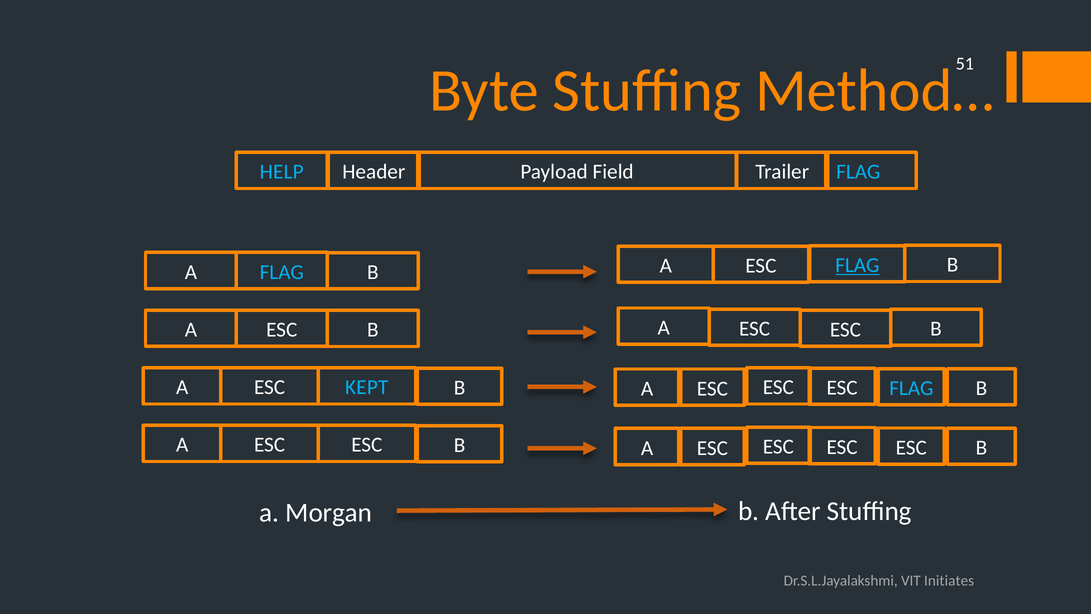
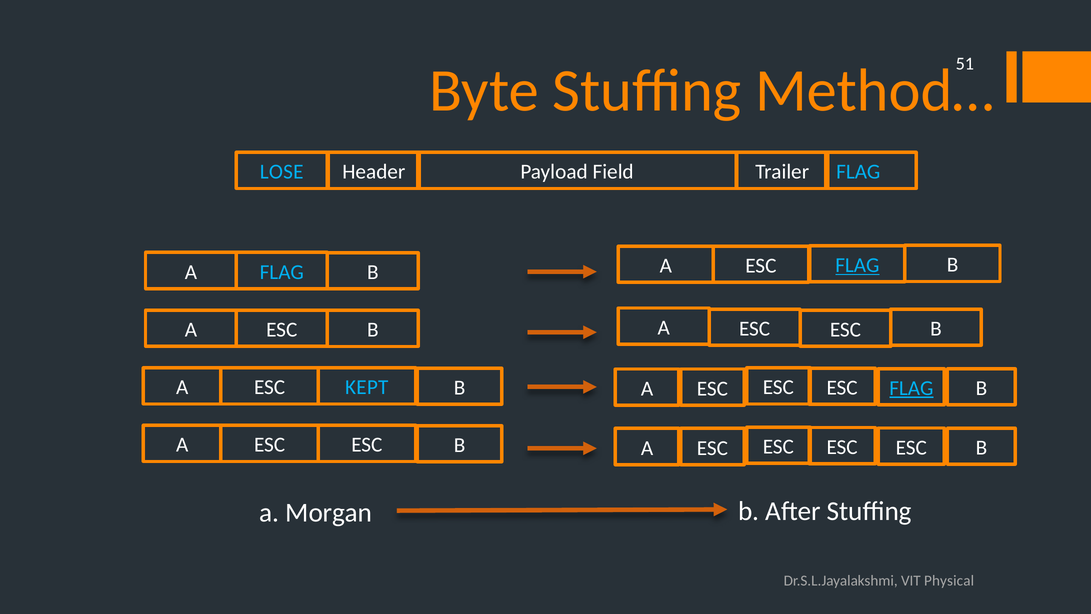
HELP: HELP -> LOSE
FLAG at (911, 388) underline: none -> present
Initiates: Initiates -> Physical
